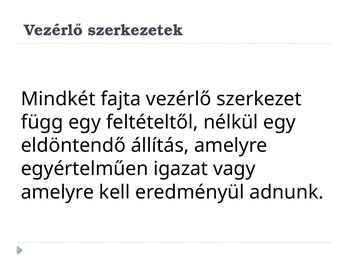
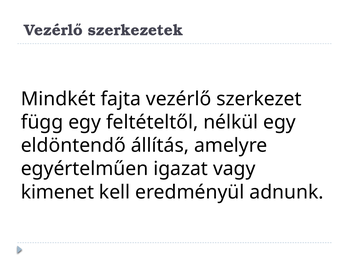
amelyre at (57, 192): amelyre -> kimenet
